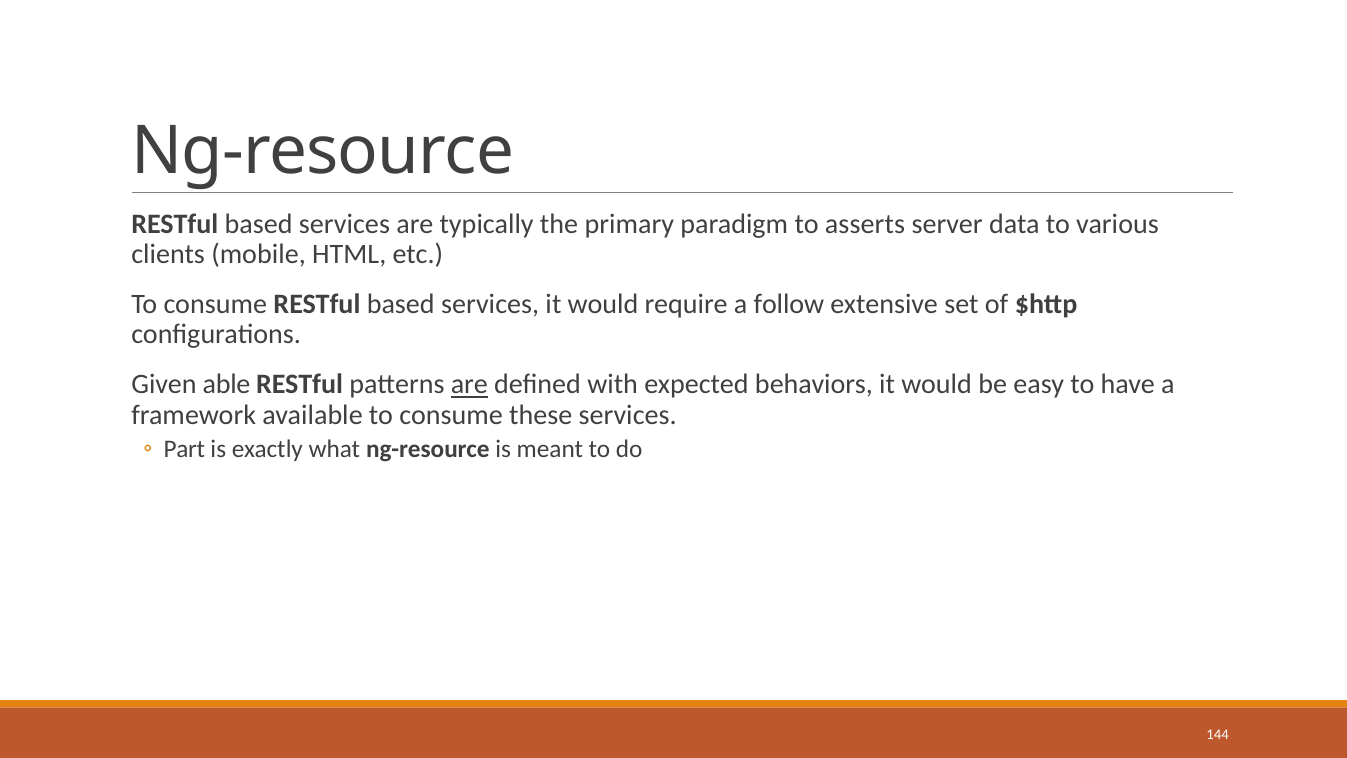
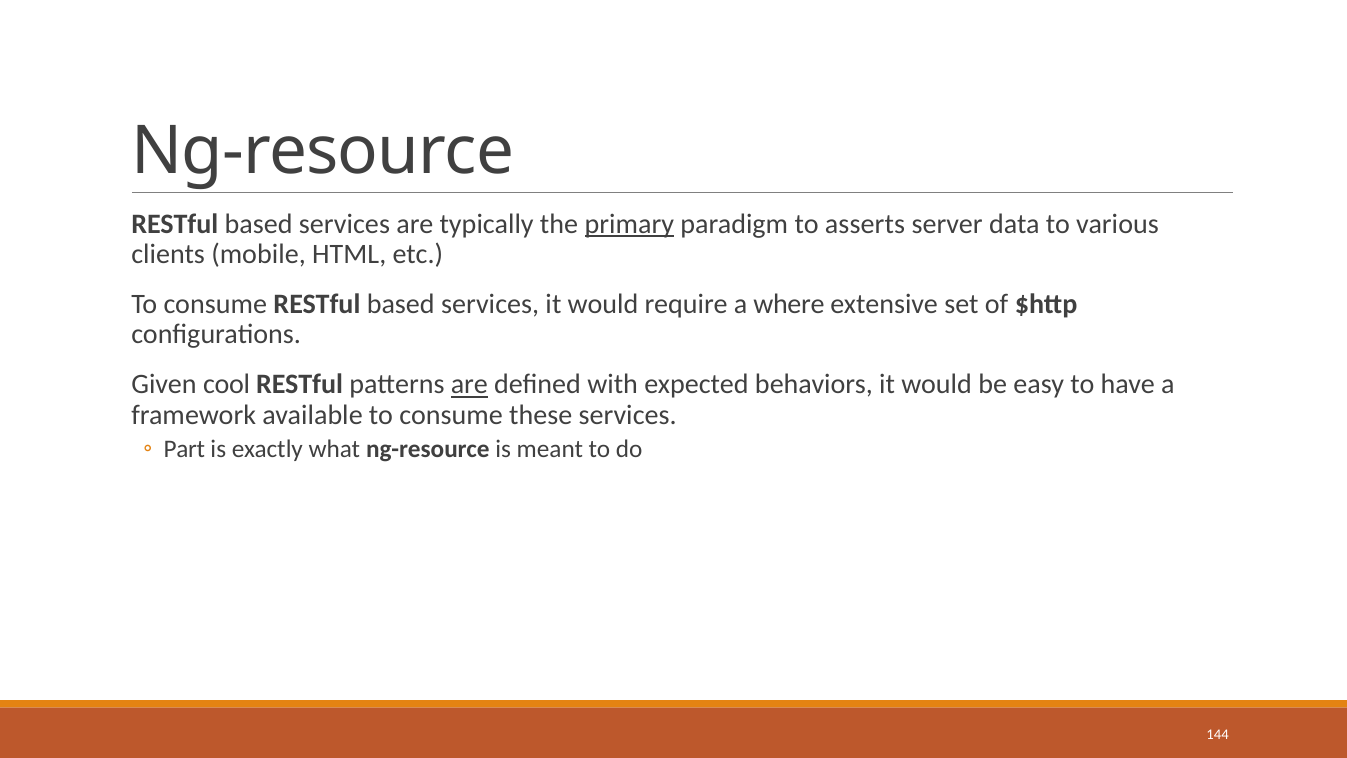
primary underline: none -> present
follow: follow -> where
able: able -> cool
